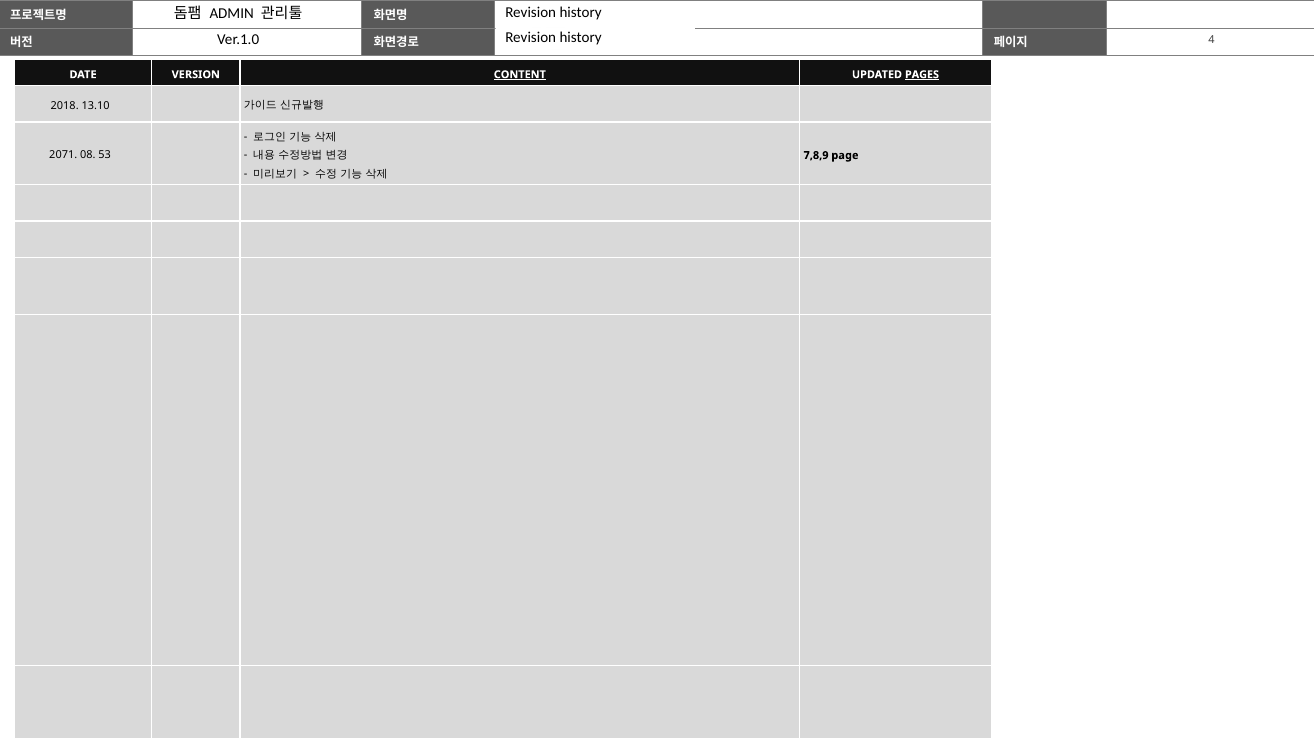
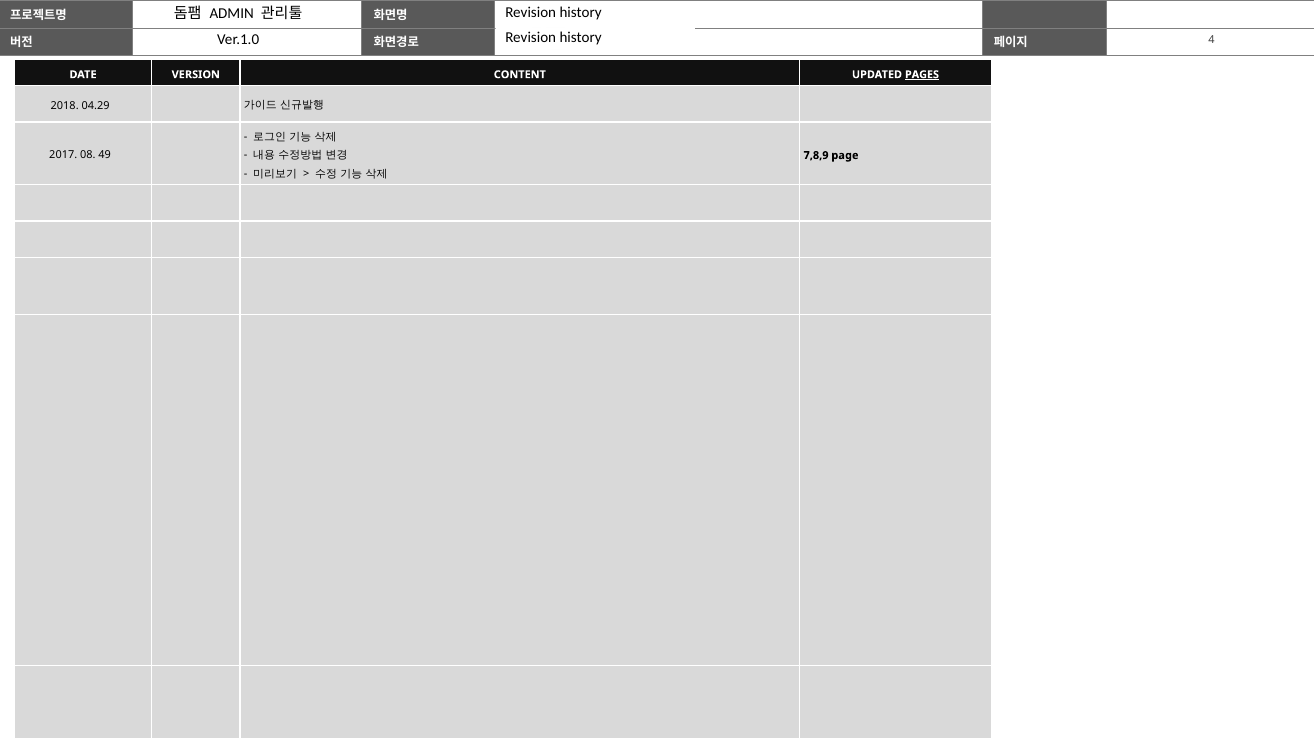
CONTENT underline: present -> none
13.10: 13.10 -> 04.29
2071: 2071 -> 2017
53: 53 -> 49
